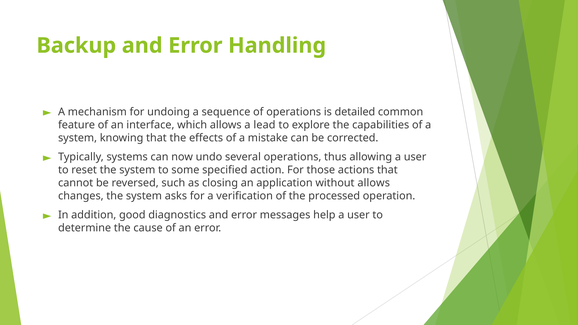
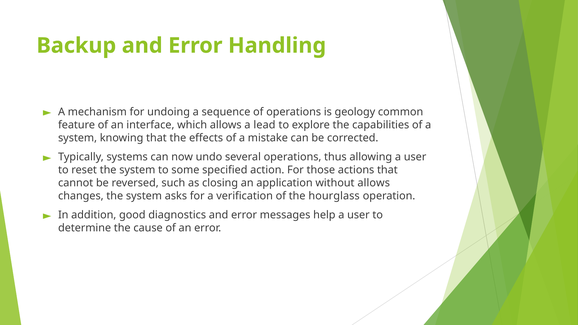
detailed: detailed -> geology
processed: processed -> hourglass
